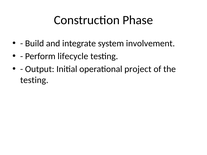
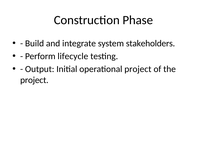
involvement: involvement -> stakeholders
testing at (34, 80): testing -> project
